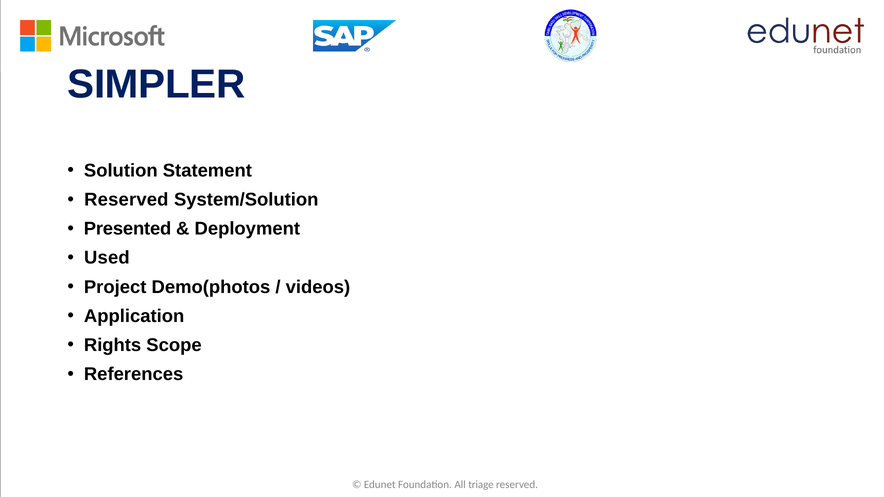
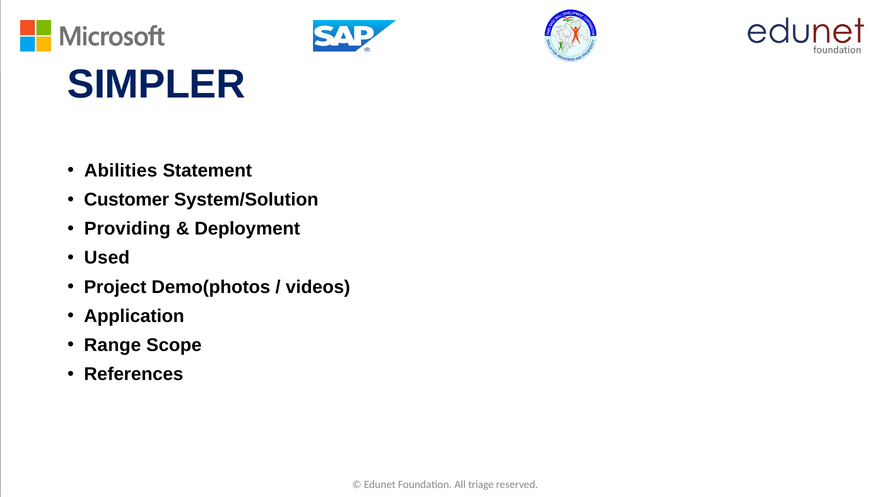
Solution: Solution -> Abilities
Reserved at (126, 200): Reserved -> Customer
Presented: Presented -> Providing
Rights: Rights -> Range
